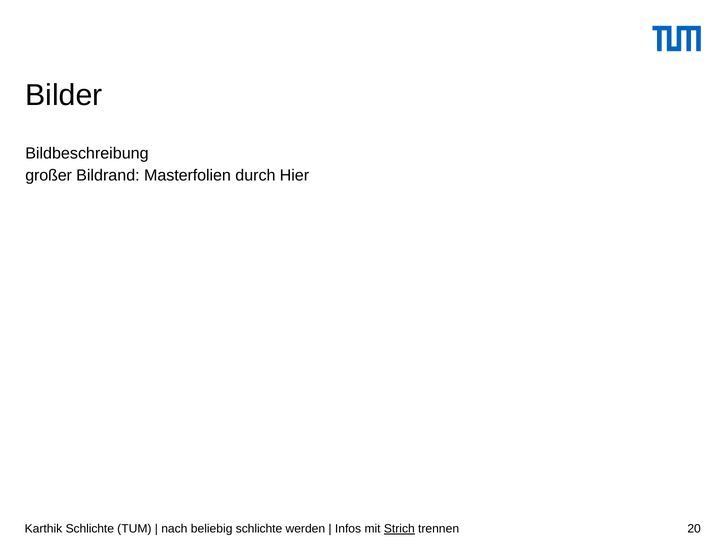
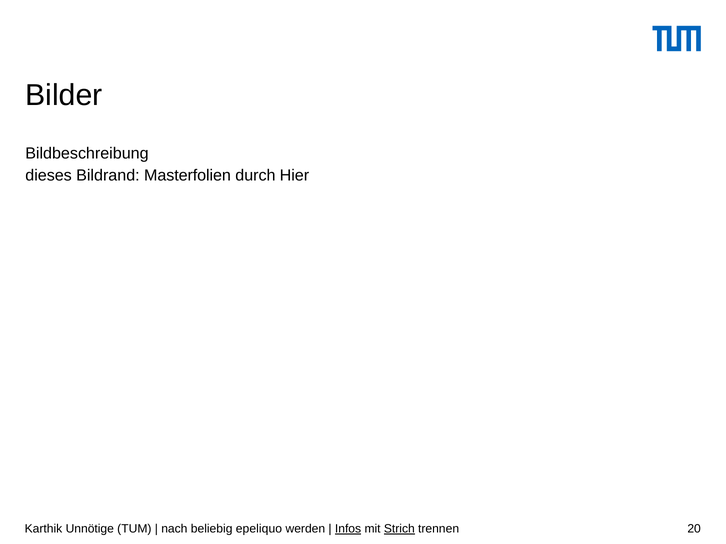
großer: großer -> dieses
Karthik Schlichte: Schlichte -> Unnötige
beliebig schlichte: schlichte -> epeliquo
Infos underline: none -> present
